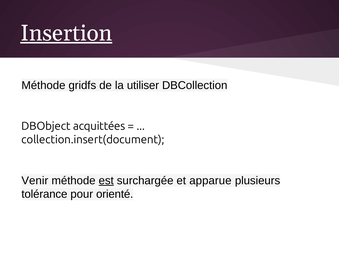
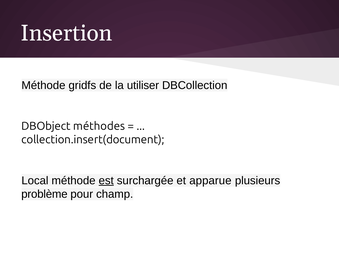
Insertion underline: present -> none
acquittées: acquittées -> méthodes
Venir: Venir -> Local
tolérance: tolérance -> problème
orienté: orienté -> champ
